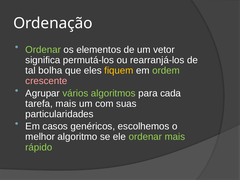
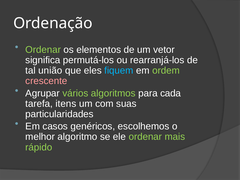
bolha: bolha -> união
fiquem colour: yellow -> light blue
tarefa mais: mais -> itens
